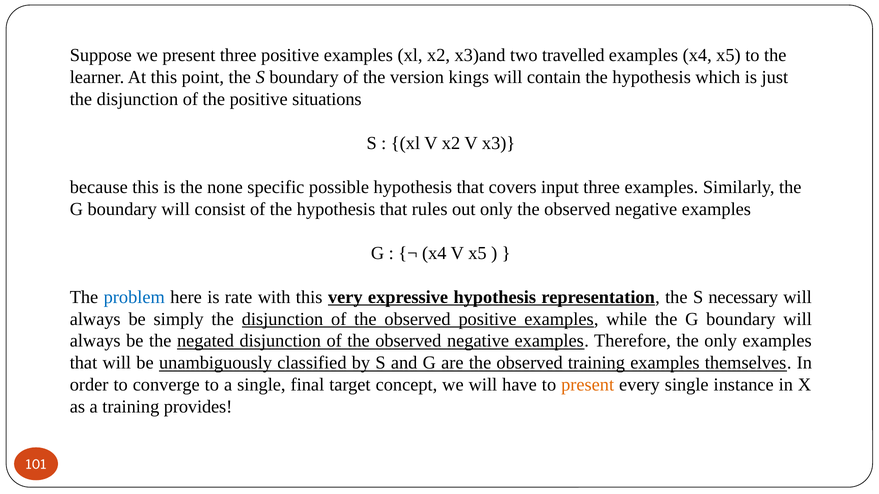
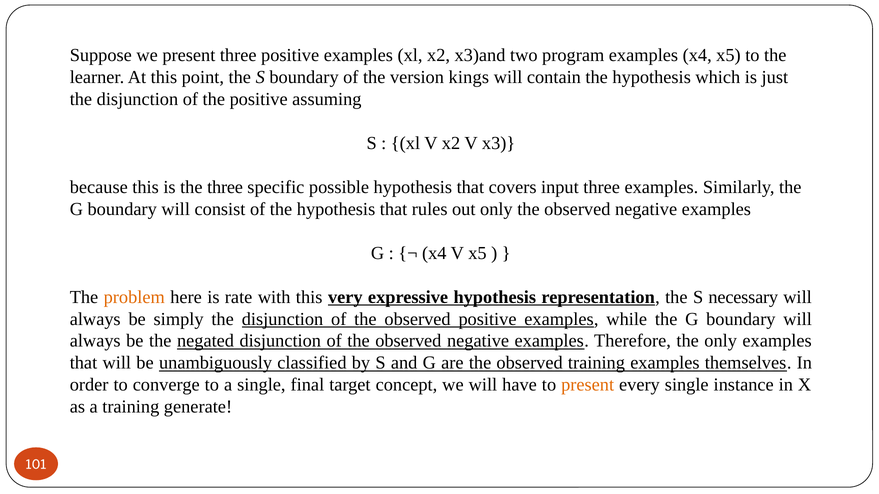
travelled: travelled -> program
situations: situations -> assuming
the none: none -> three
problem colour: blue -> orange
provides: provides -> generate
